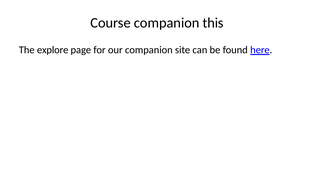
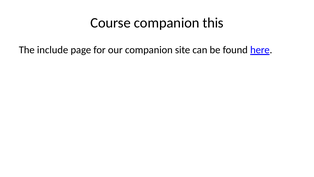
explore: explore -> include
